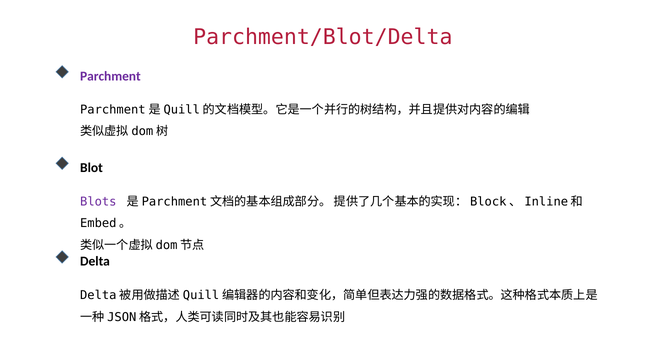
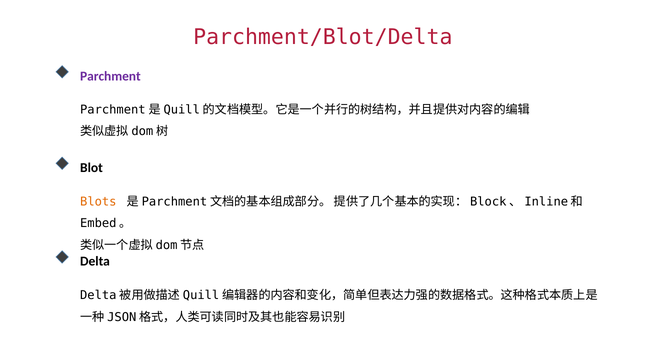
Blots colour: purple -> orange
